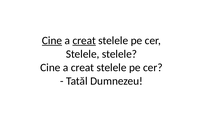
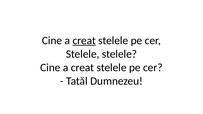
Cine at (52, 41) underline: present -> none
